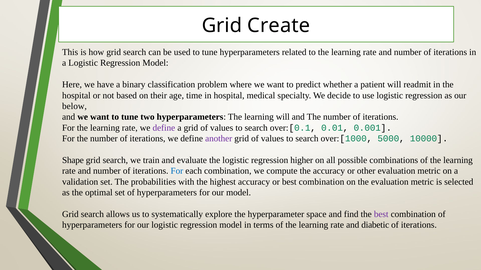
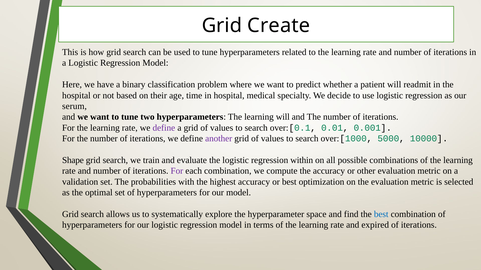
below: below -> serum
higher: higher -> within
For at (177, 171) colour: blue -> purple
or best combination: combination -> optimization
best at (381, 215) colour: purple -> blue
diabetic: diabetic -> expired
